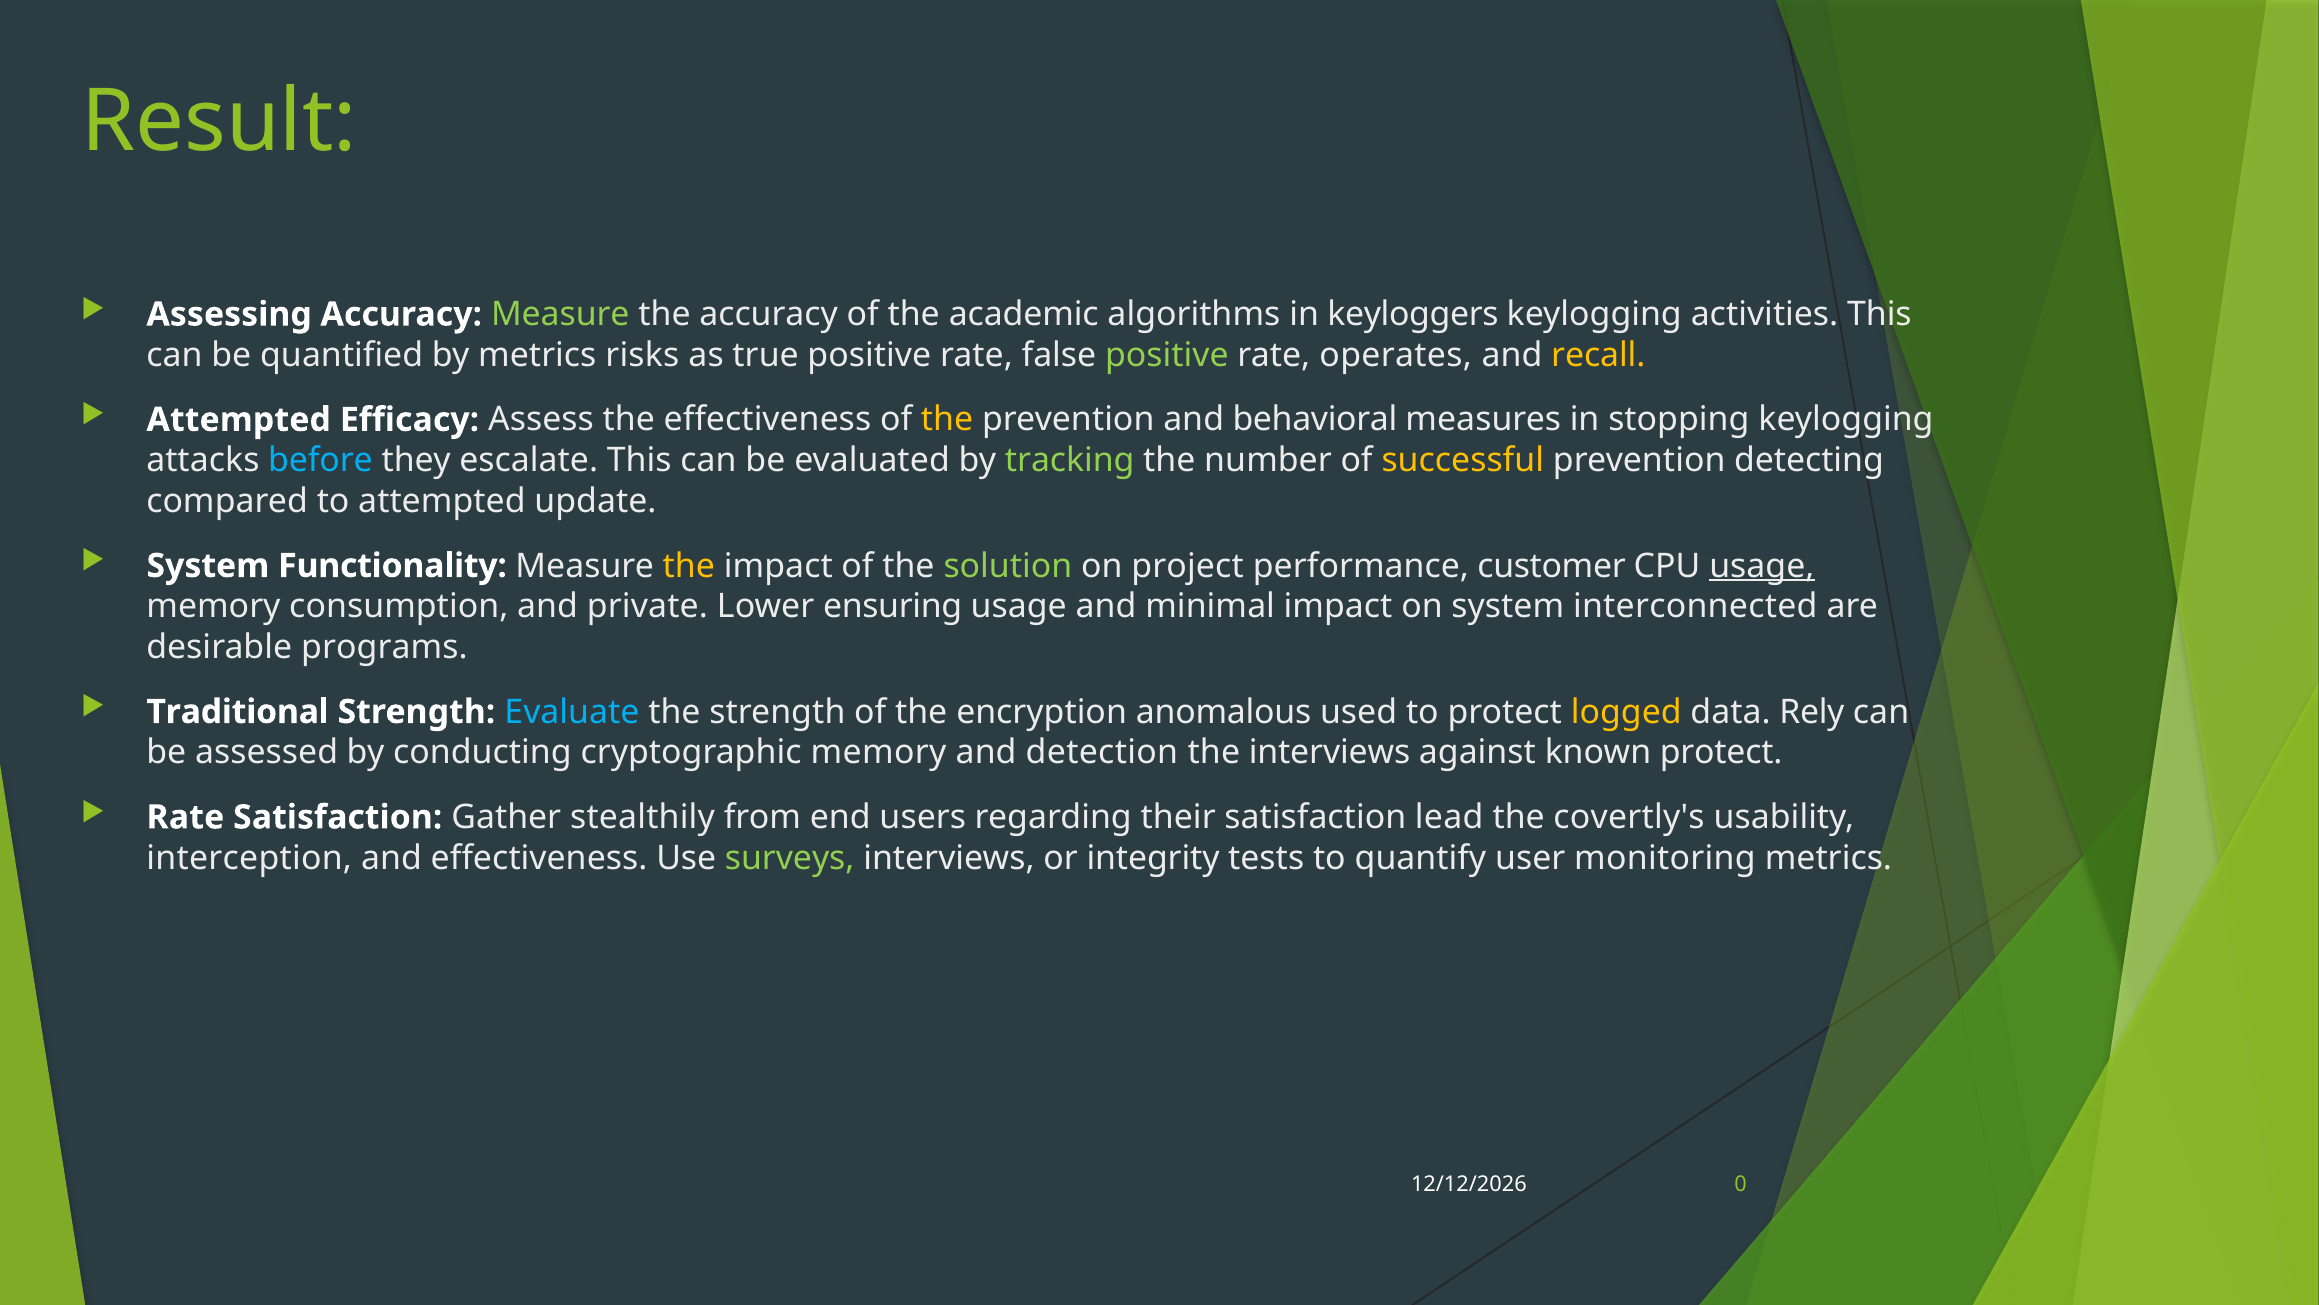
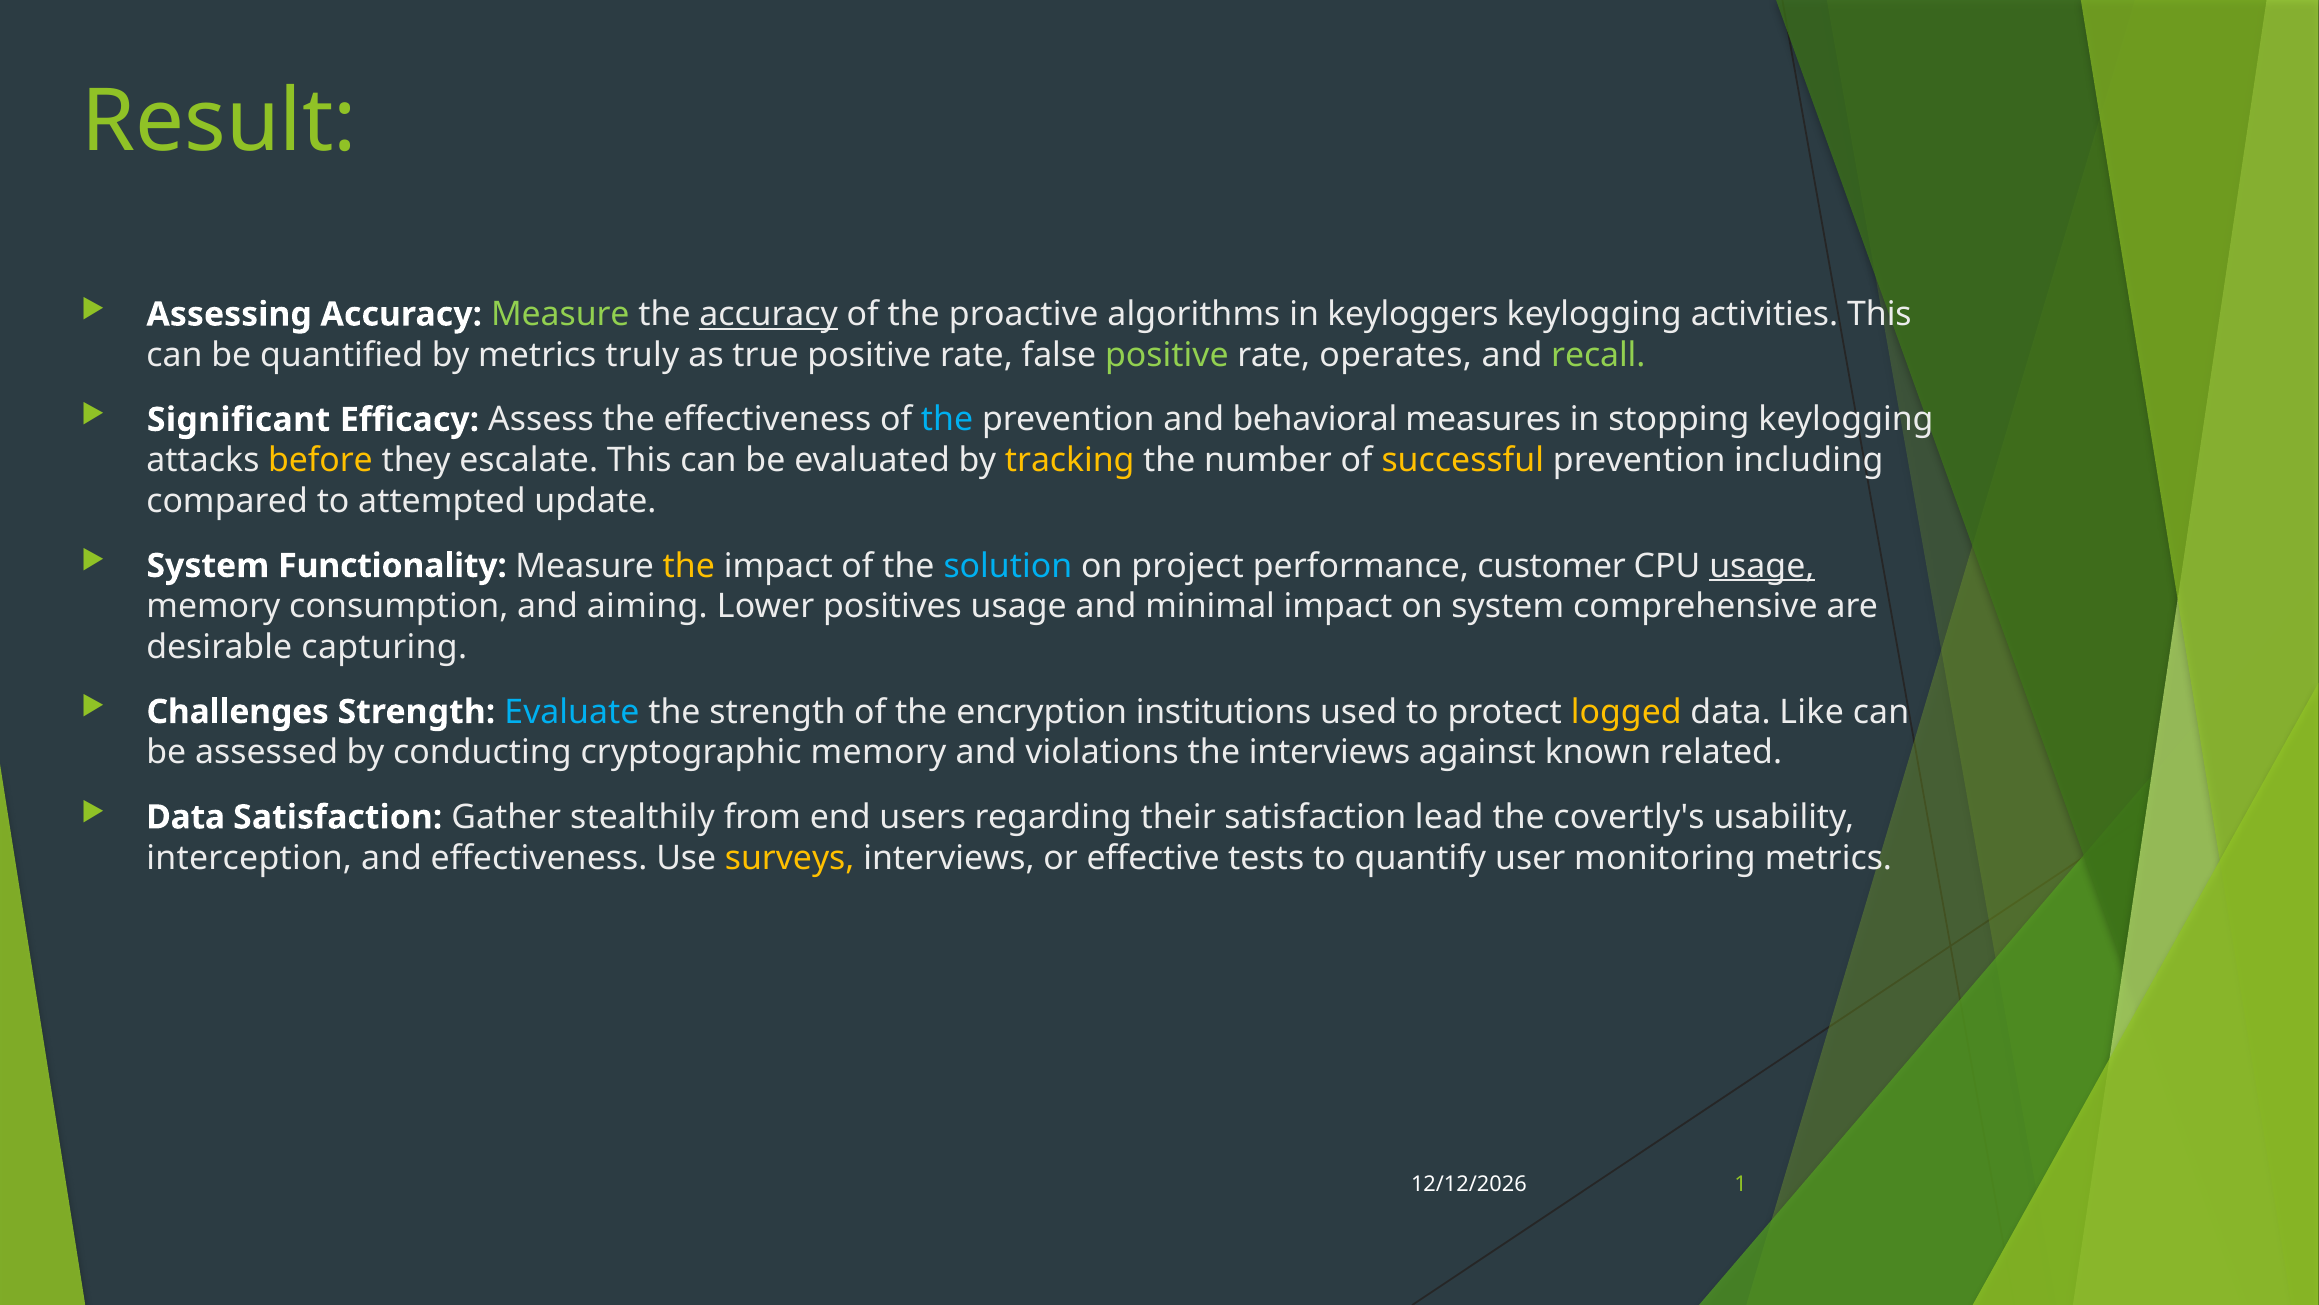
accuracy at (769, 314) underline: none -> present
academic: academic -> proactive
risks: risks -> truly
recall colour: yellow -> light green
Attempted at (239, 420): Attempted -> Significant
the at (947, 420) colour: yellow -> light blue
before colour: light blue -> yellow
tracking colour: light green -> yellow
detecting: detecting -> including
solution colour: light green -> light blue
private: private -> aiming
ensuring: ensuring -> positives
interconnected: interconnected -> comprehensive
programs: programs -> capturing
Traditional: Traditional -> Challenges
anomalous: anomalous -> institutions
Rely: Rely -> Like
detection: detection -> violations
known protect: protect -> related
Rate at (185, 817): Rate -> Data
surveys colour: light green -> yellow
integrity: integrity -> effective
0: 0 -> 1
